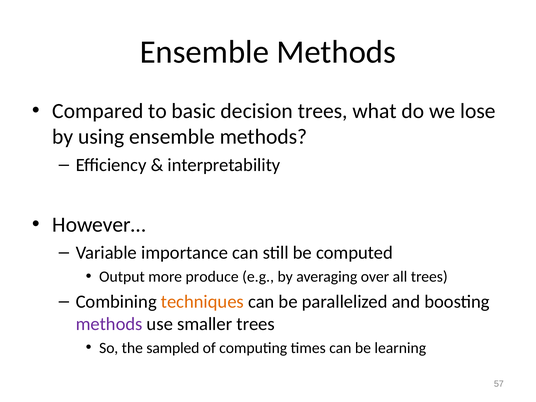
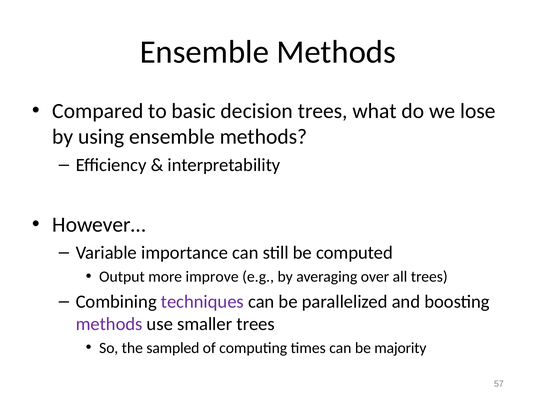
produce: produce -> improve
techniques colour: orange -> purple
learning: learning -> majority
